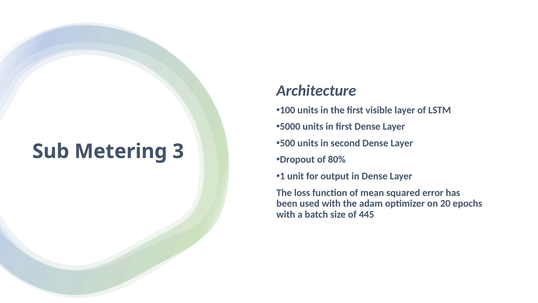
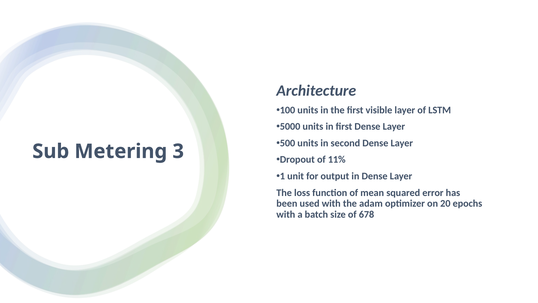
80%: 80% -> 11%
445: 445 -> 678
